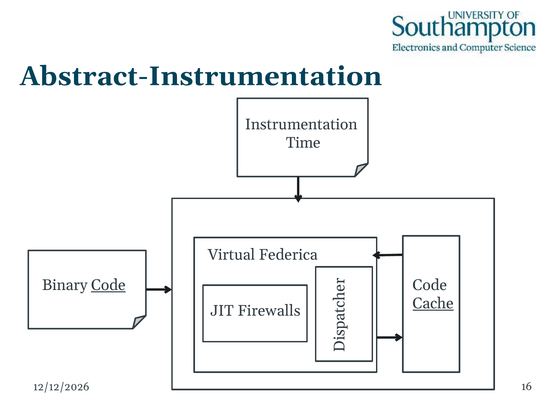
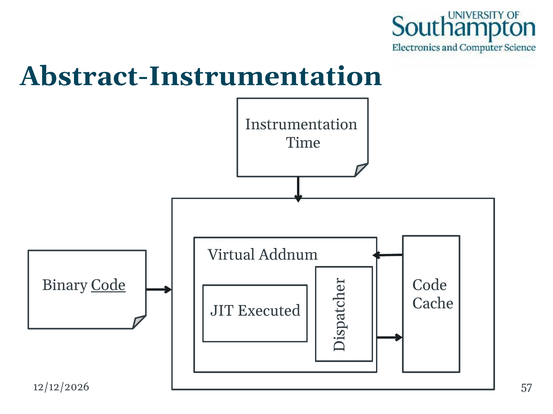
Federica: Federica -> Addnum
Cache underline: present -> none
Firewalls: Firewalls -> Executed
16: 16 -> 57
